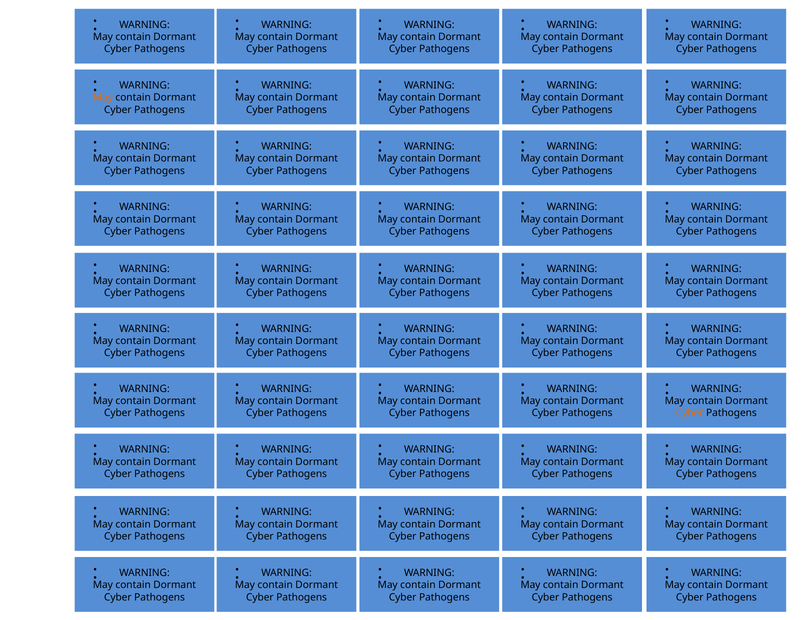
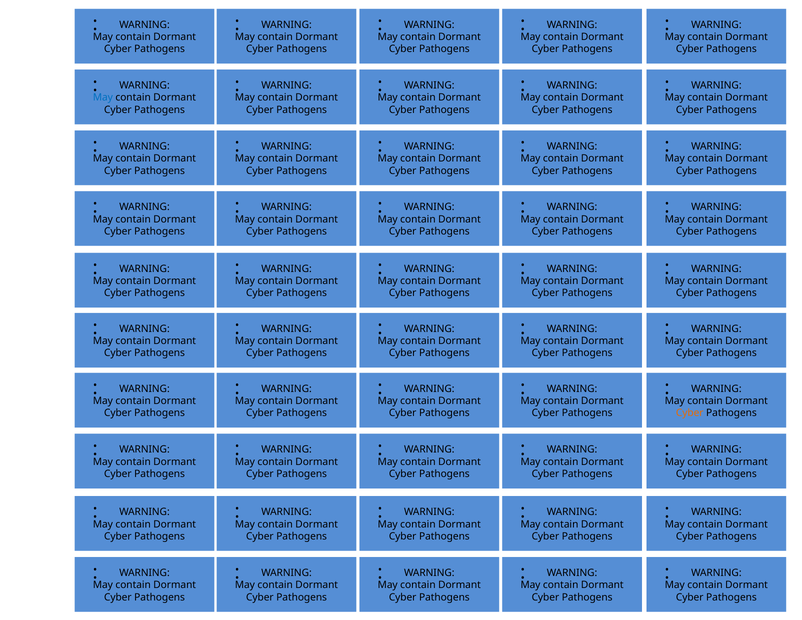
May at (103, 98) colour: orange -> blue
